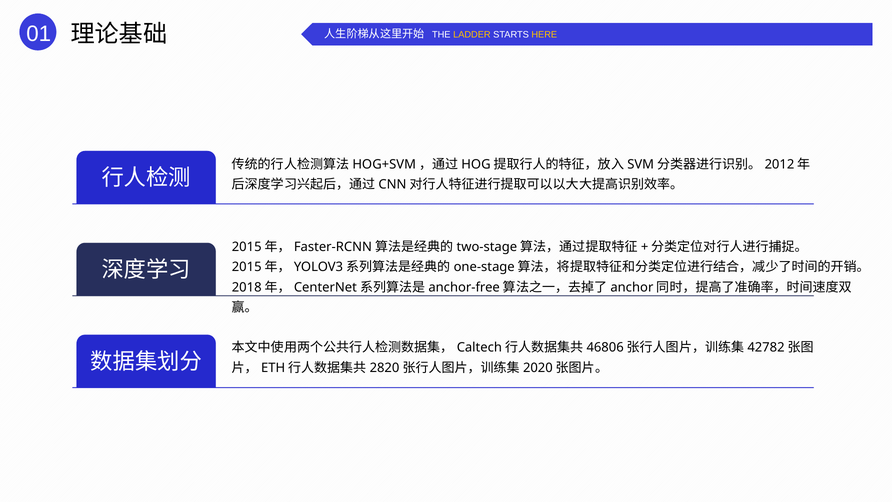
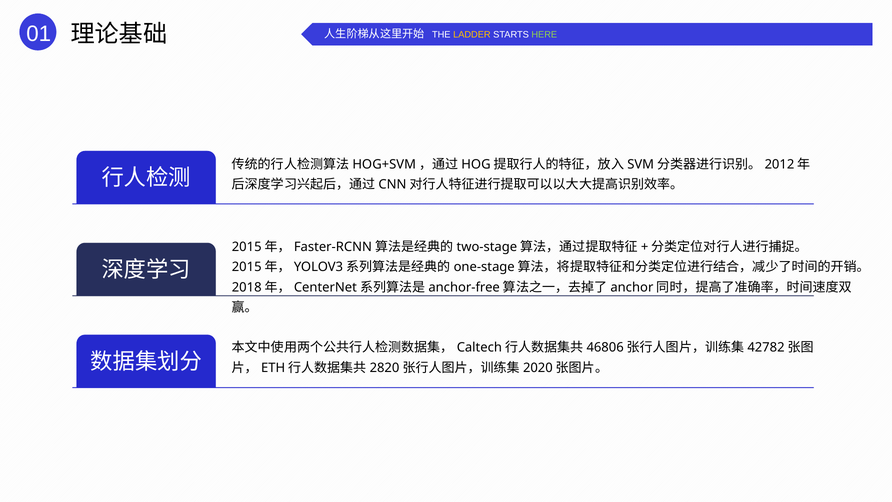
HERE colour: yellow -> light green
